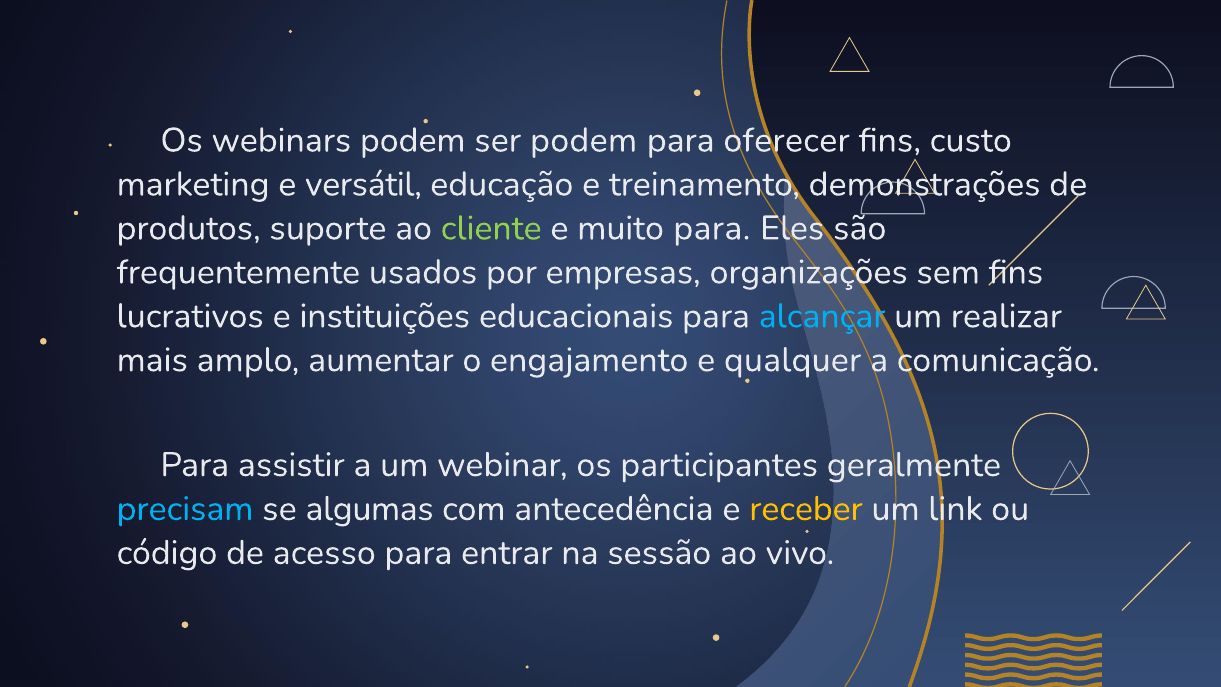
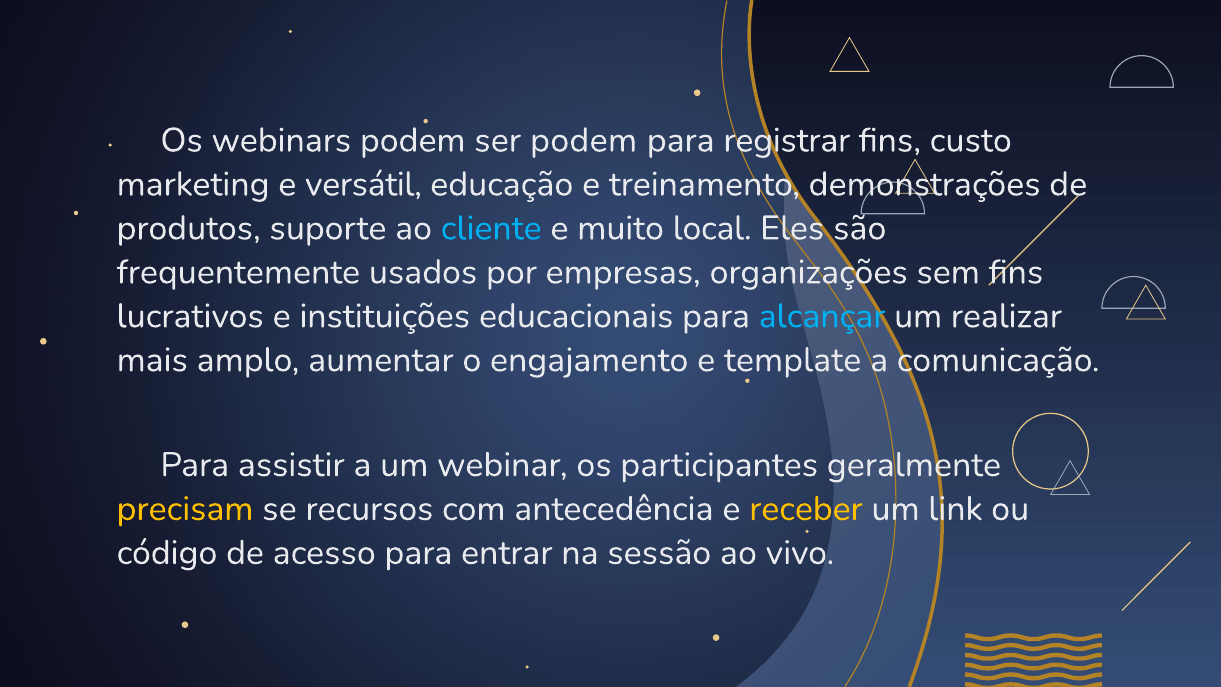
oferecer: oferecer -> registrar
cliente colour: light green -> light blue
muito para: para -> local
qualquer: qualquer -> template
precisam colour: light blue -> yellow
algumas: algumas -> recursos
